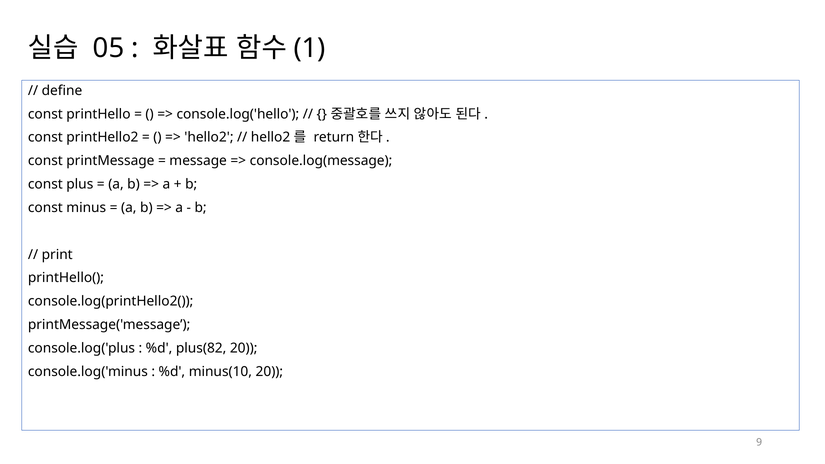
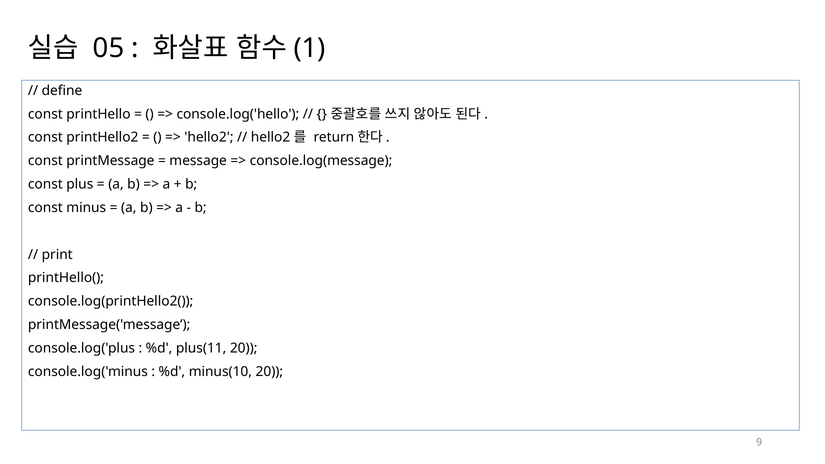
plus(82: plus(82 -> plus(11
